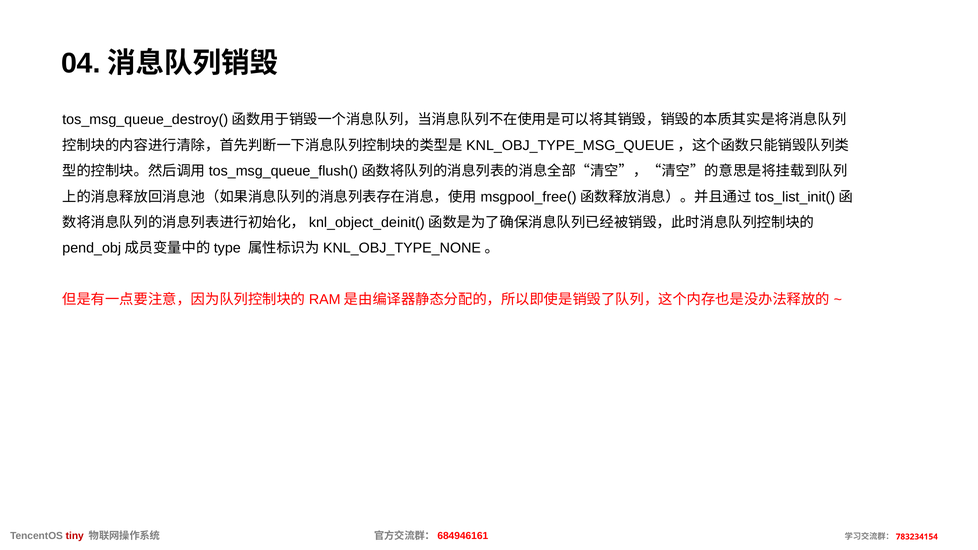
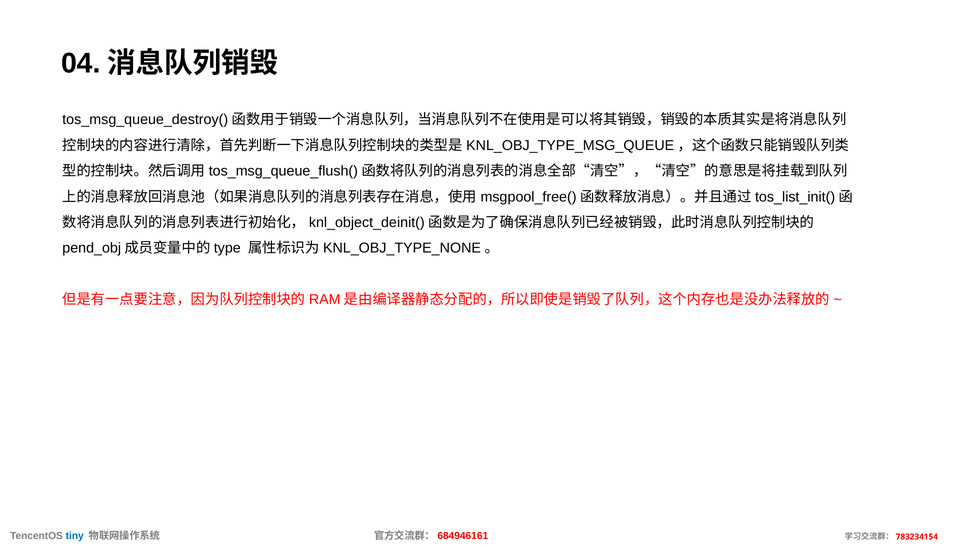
tiny colour: red -> blue
